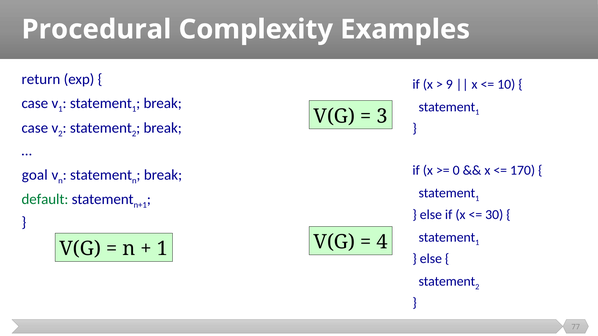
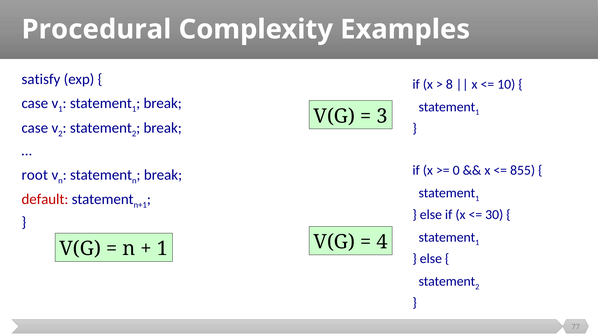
return: return -> satisfy
9: 9 -> 8
170: 170 -> 855
goal: goal -> root
default colour: green -> red
